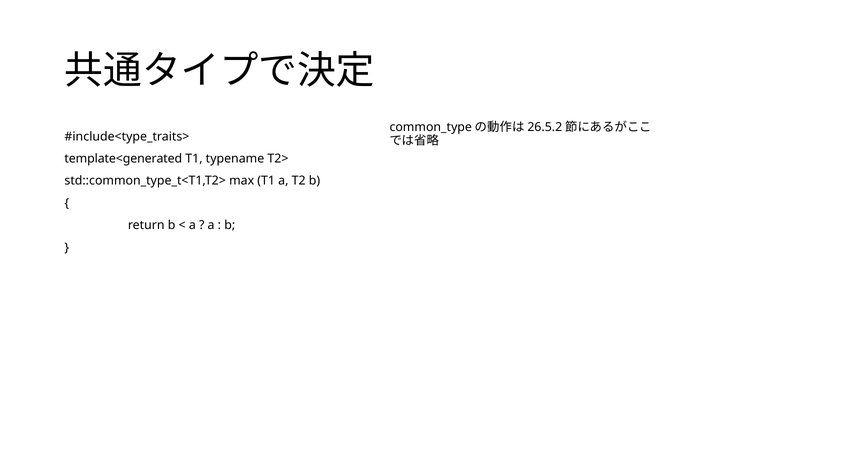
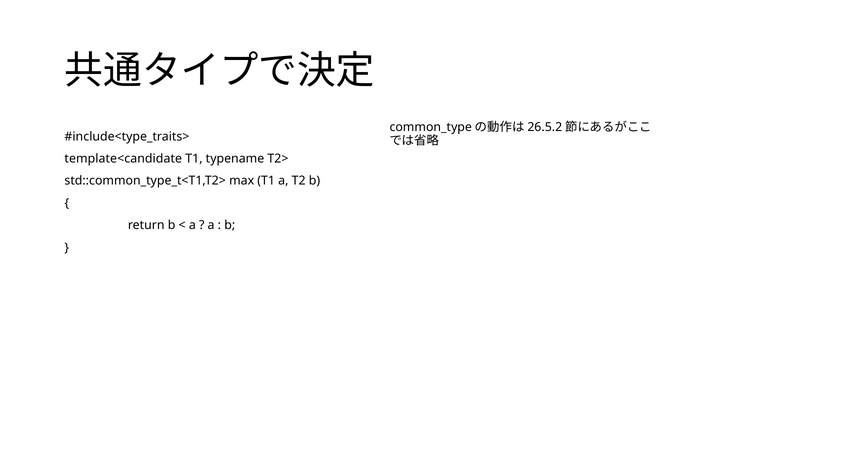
template<generated: template<generated -> template<candidate
